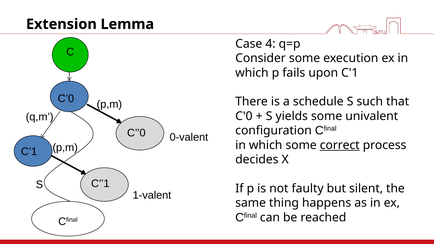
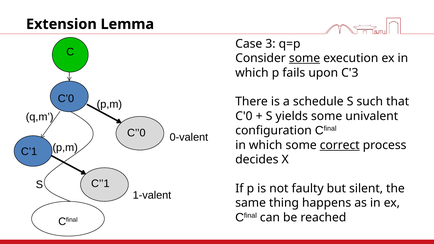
4: 4 -> 3
some at (305, 58) underline: none -> present
C'1: C'1 -> C'3
